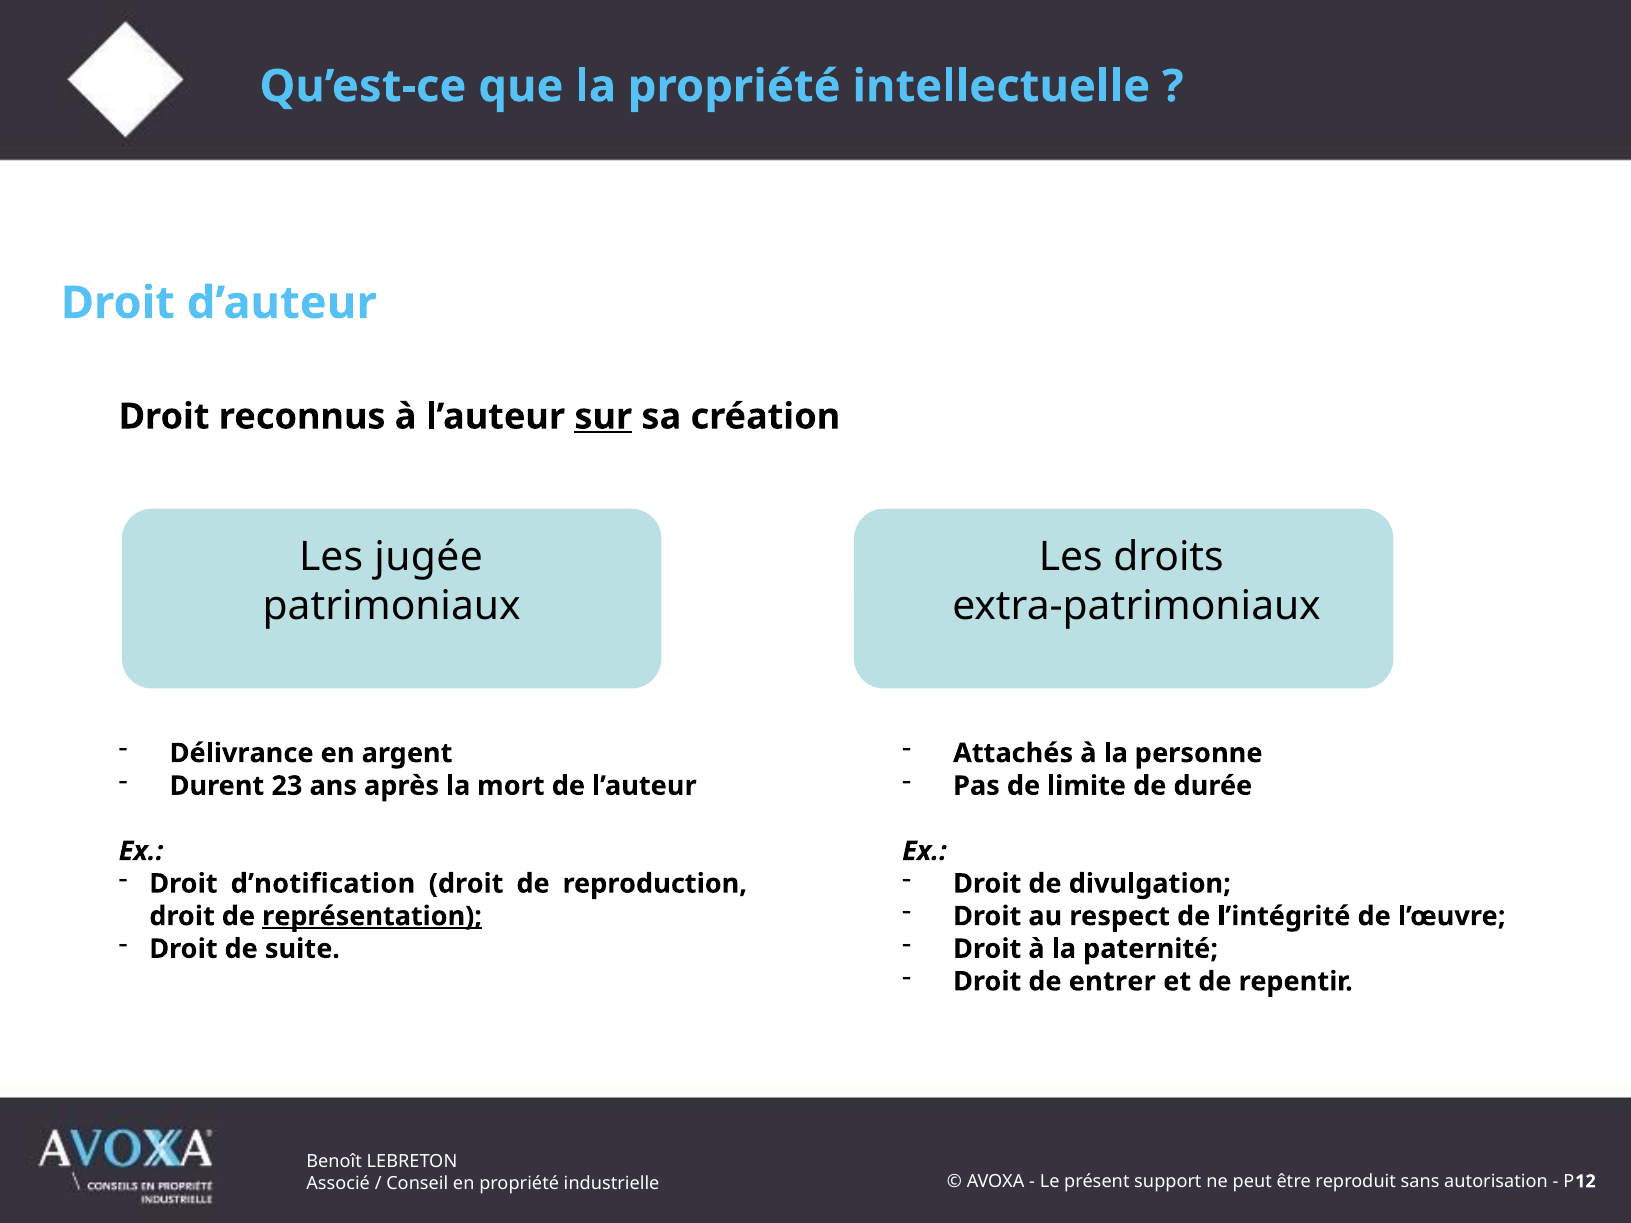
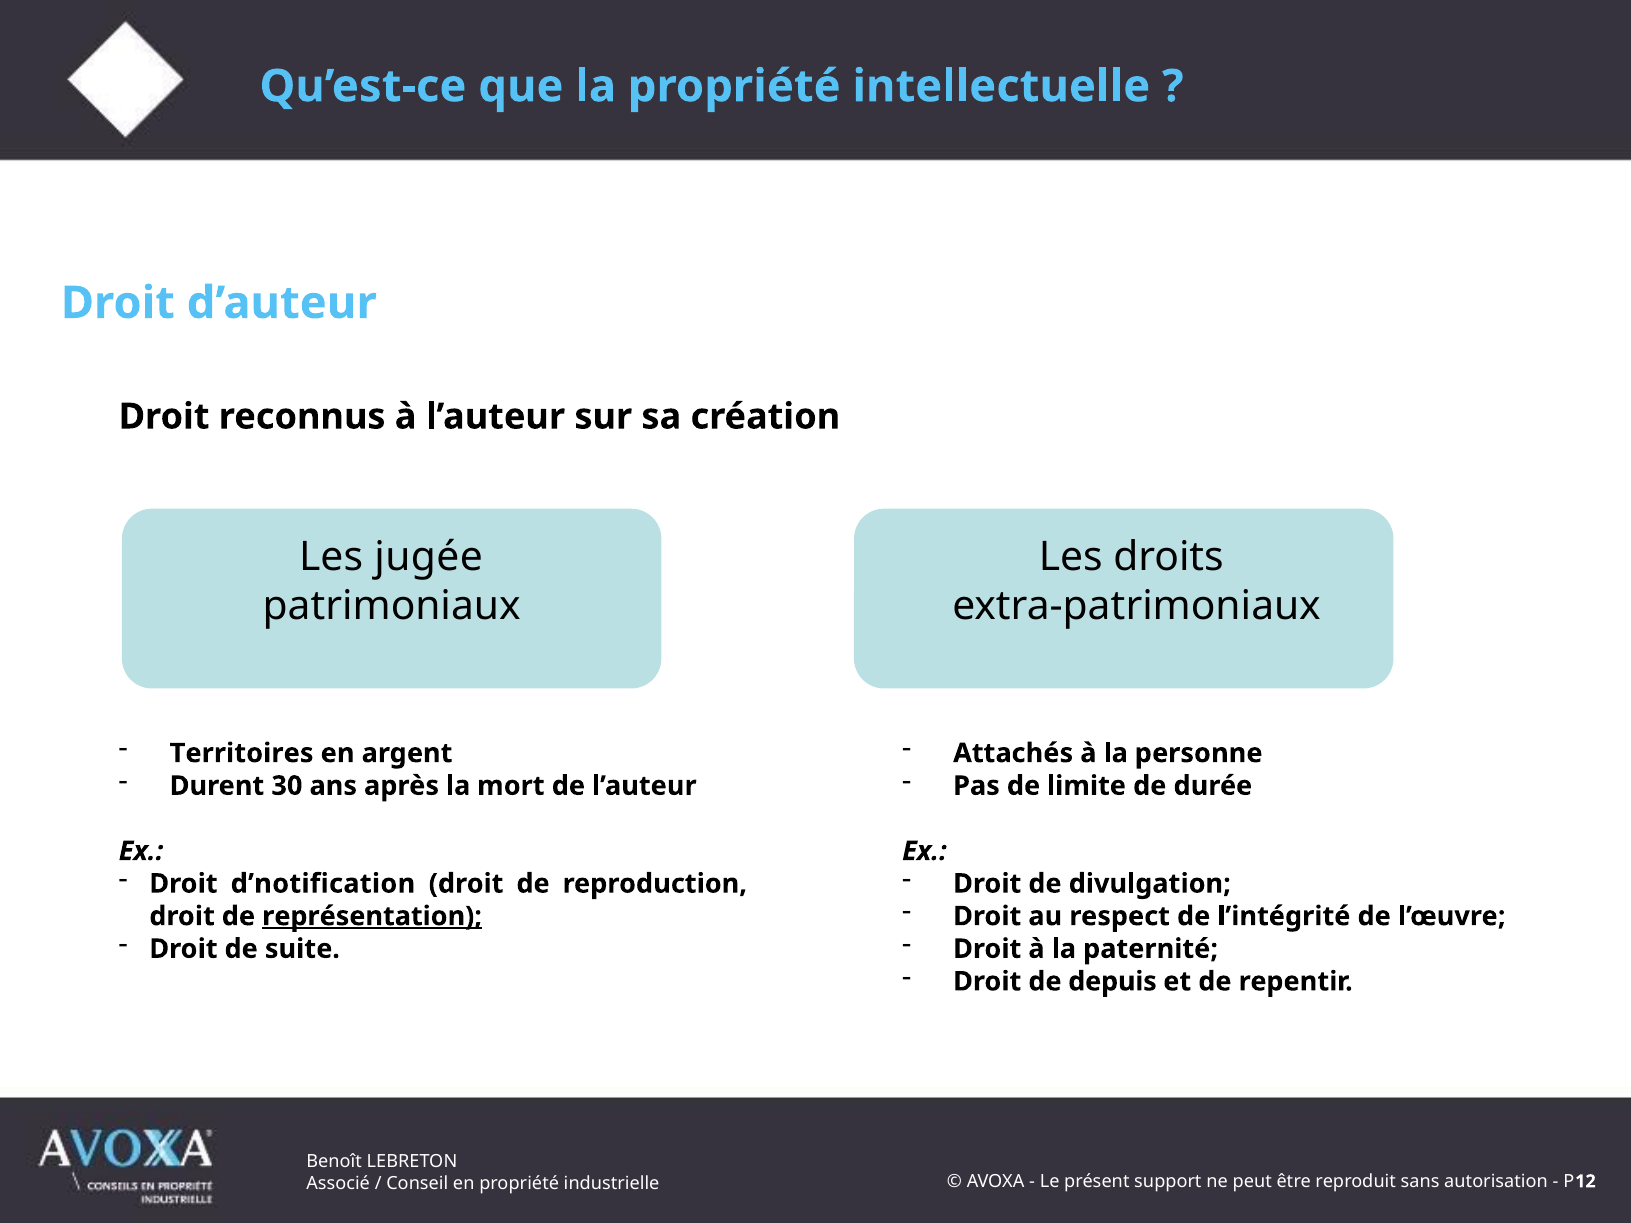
sur underline: present -> none
Délivrance: Délivrance -> Territoires
23: 23 -> 30
entrer: entrer -> depuis
